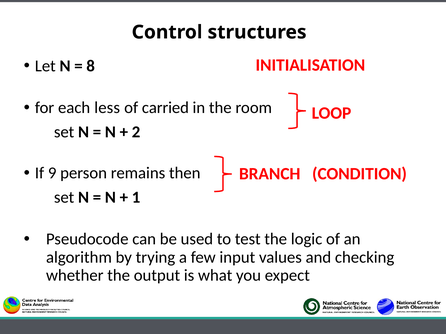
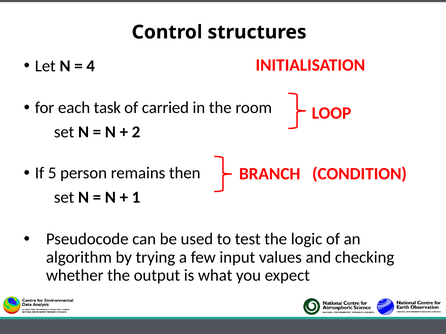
8: 8 -> 4
less: less -> task
9: 9 -> 5
